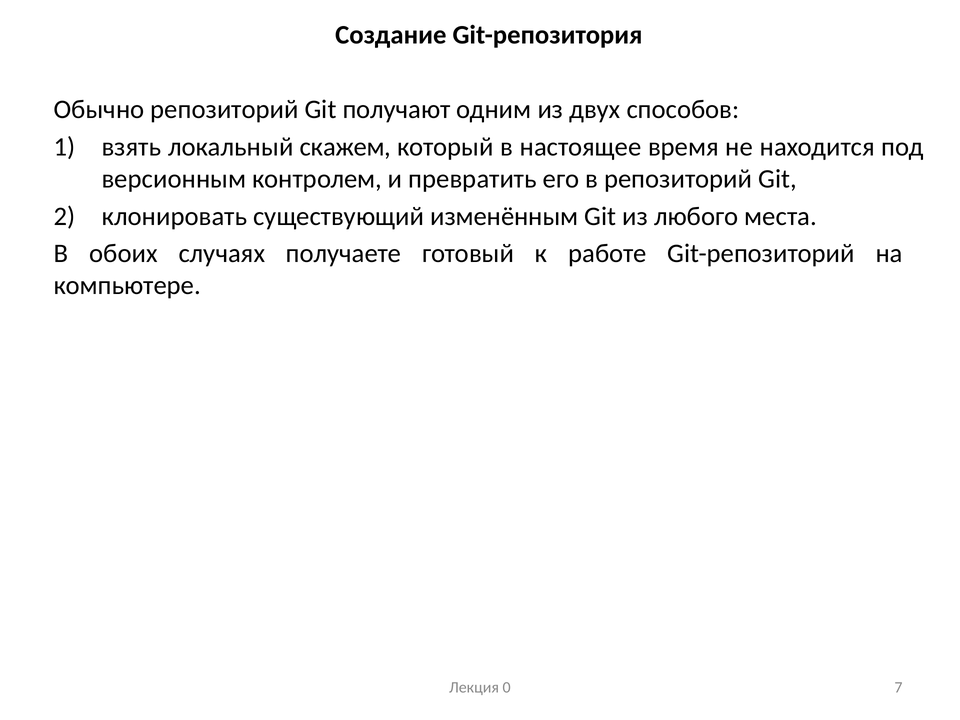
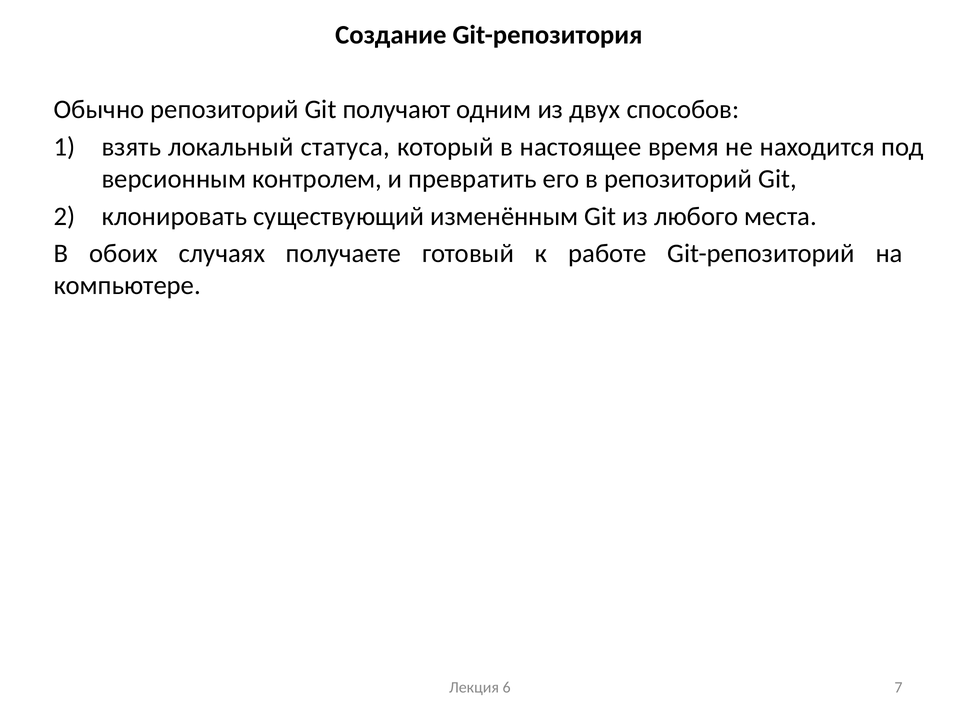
скажем: скажем -> статуса
0: 0 -> 6
